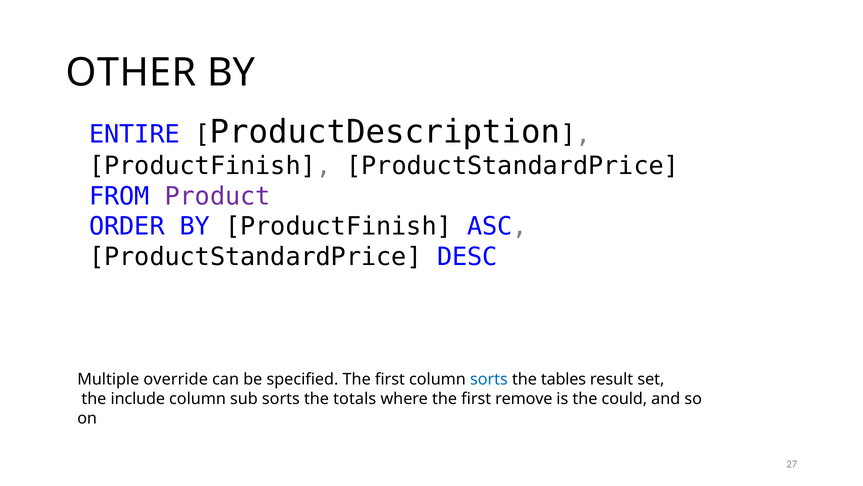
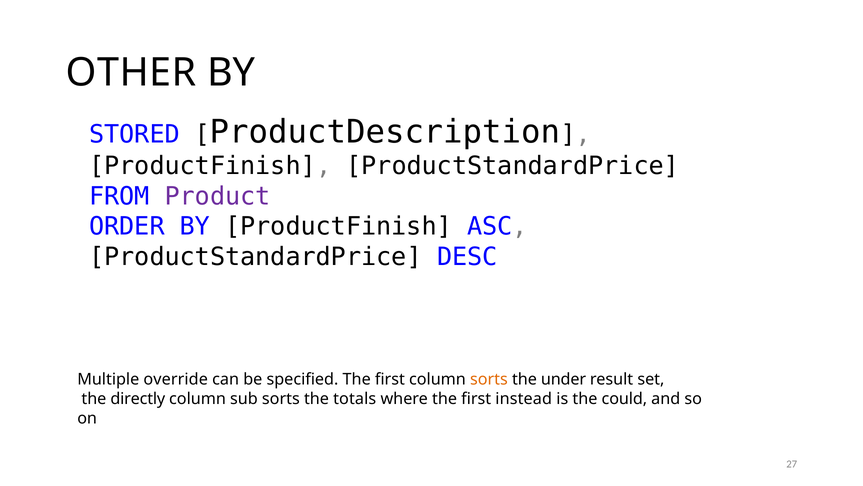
ENTIRE: ENTIRE -> STORED
sorts at (489, 379) colour: blue -> orange
tables: tables -> under
include: include -> directly
remove: remove -> instead
